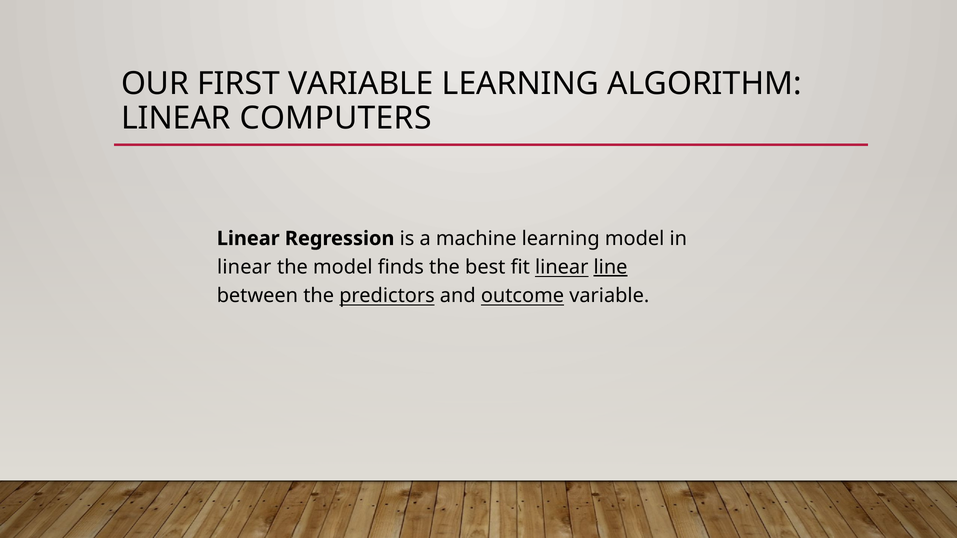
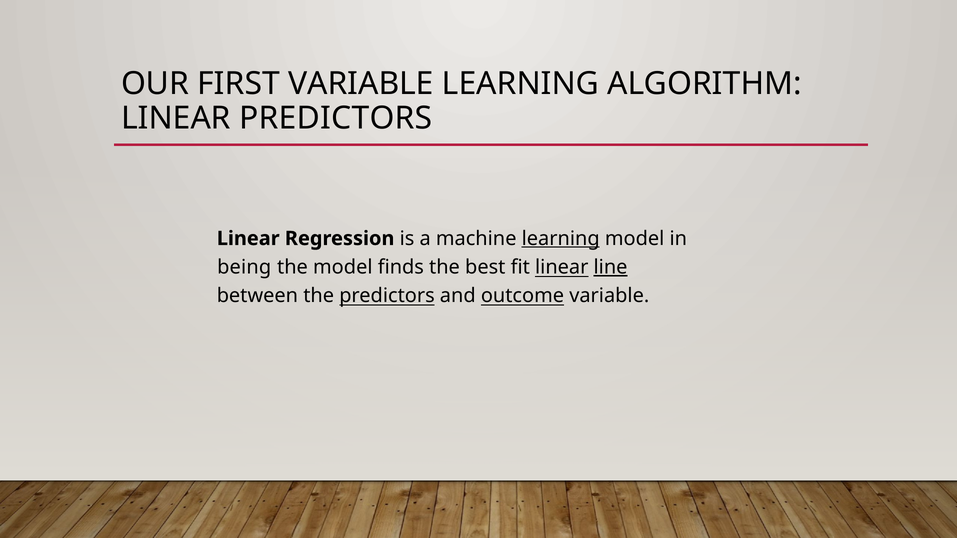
LINEAR COMPUTERS: COMPUTERS -> PREDICTORS
learning at (561, 239) underline: none -> present
linear at (244, 267): linear -> being
